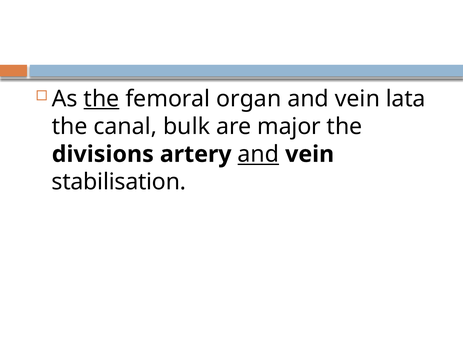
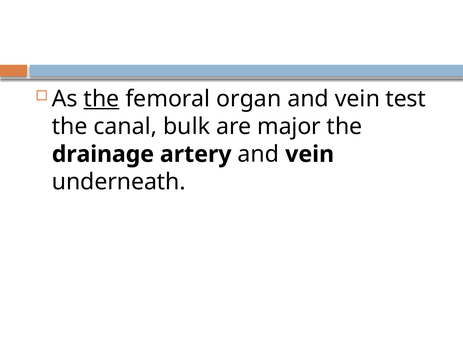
lata: lata -> test
divisions: divisions -> drainage
and at (258, 154) underline: present -> none
stabilisation: stabilisation -> underneath
